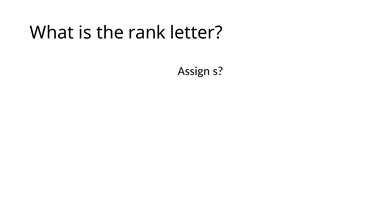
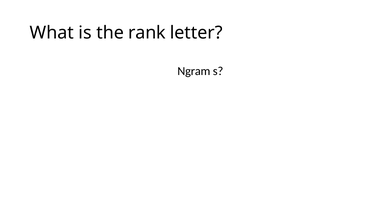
Assign: Assign -> Ngram
